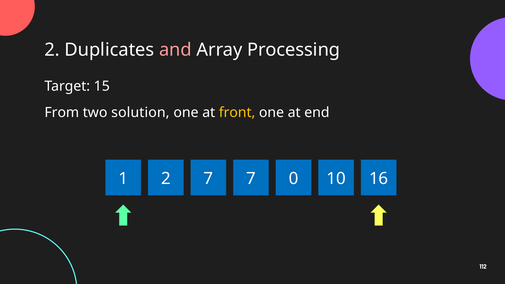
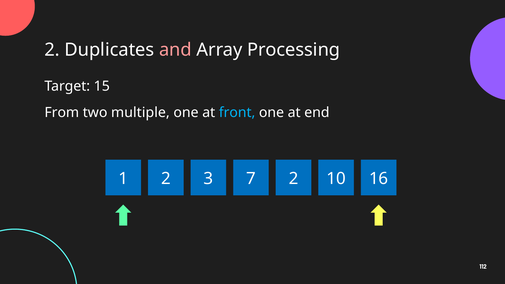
solution: solution -> multiple
front colour: yellow -> light blue
1 7: 7 -> 3
7 0: 0 -> 2
